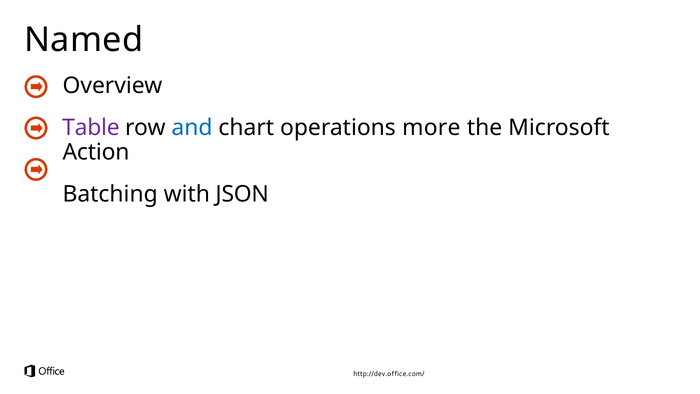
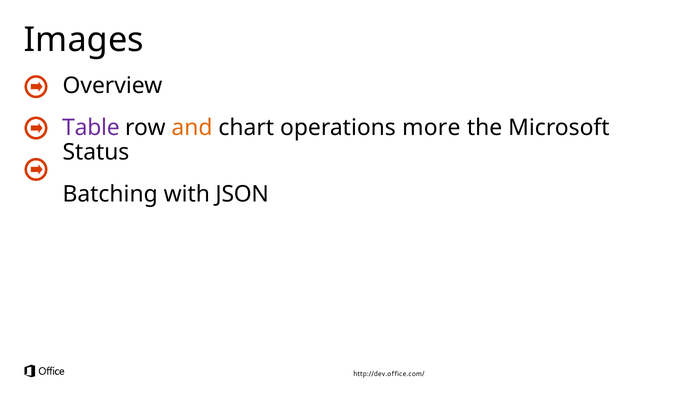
Named: Named -> Images
and colour: blue -> orange
Action: Action -> Status
